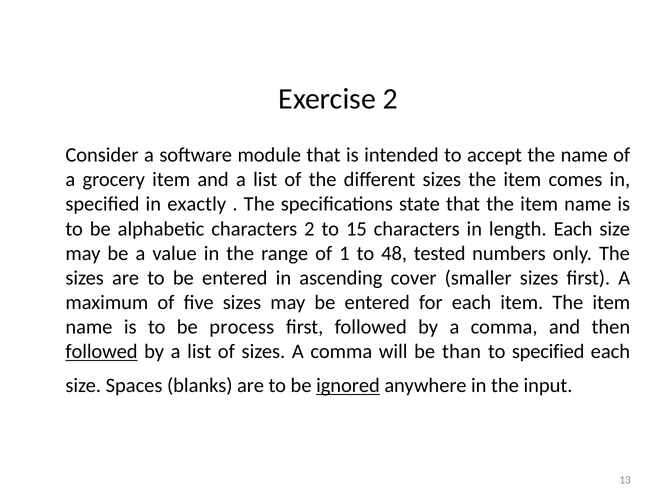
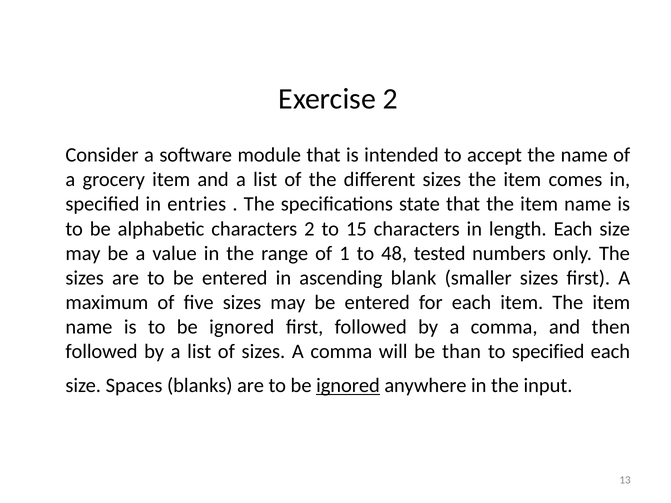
exactly: exactly -> entries
cover: cover -> blank
is to be process: process -> ignored
followed at (101, 352) underline: present -> none
